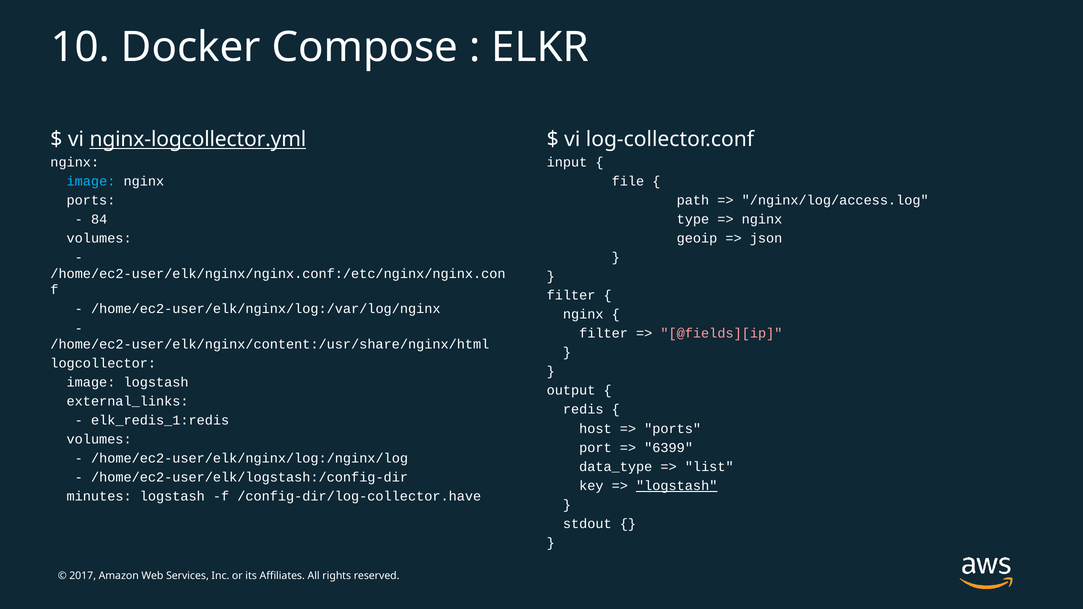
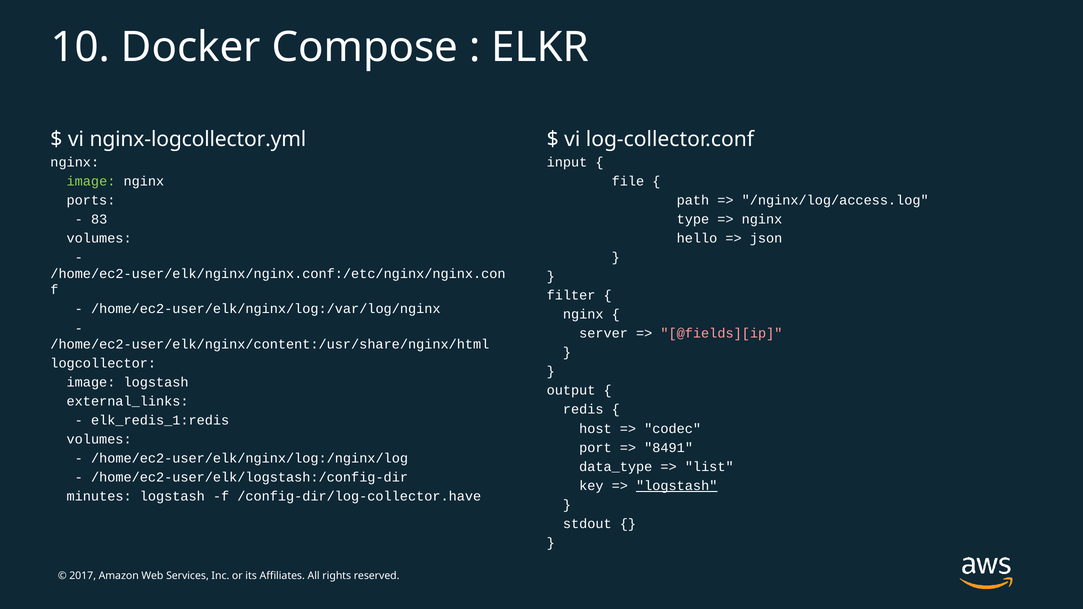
nginx-logcollector.yml underline: present -> none
image at (91, 181) colour: light blue -> light green
84: 84 -> 83
geoip: geoip -> hello
filter at (604, 334): filter -> server
ports at (673, 429): ports -> codec
6399: 6399 -> 8491
